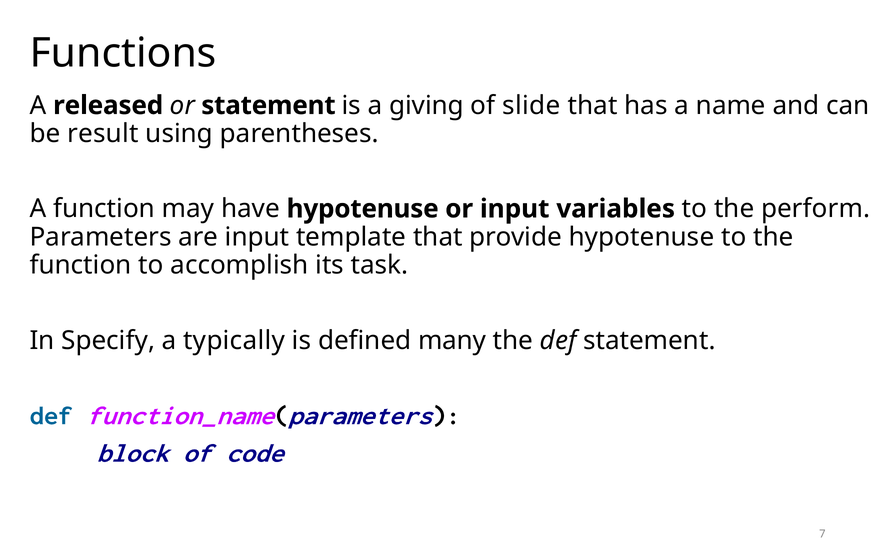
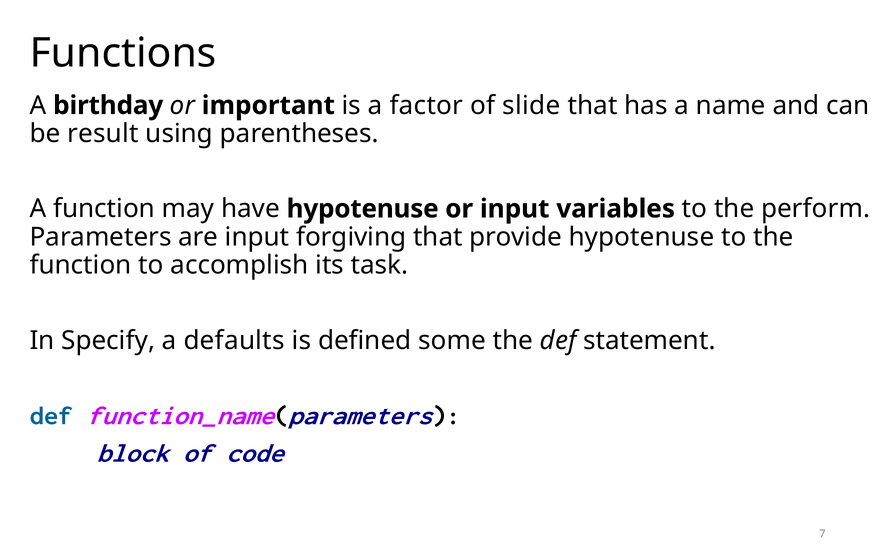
released: released -> birthday
or statement: statement -> important
giving: giving -> factor
template: template -> forgiving
typically: typically -> defaults
many: many -> some
